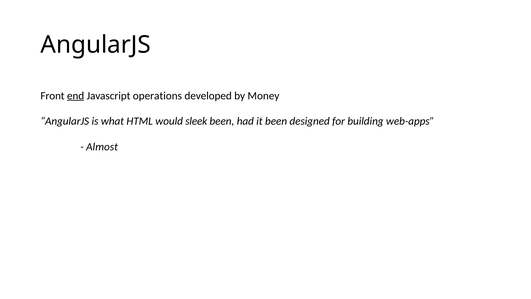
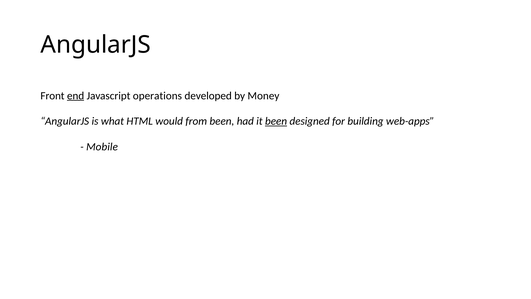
sleek: sleek -> from
been at (276, 121) underline: none -> present
Almost: Almost -> Mobile
